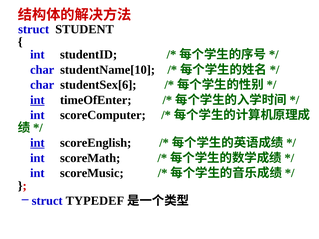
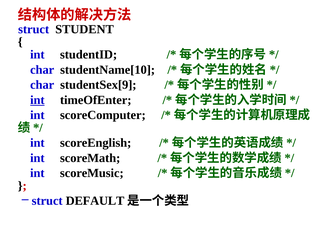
studentSex[6: studentSex[6 -> studentSex[9
int at (37, 143) underline: present -> none
TYPEDEF: TYPEDEF -> DEFAULT
